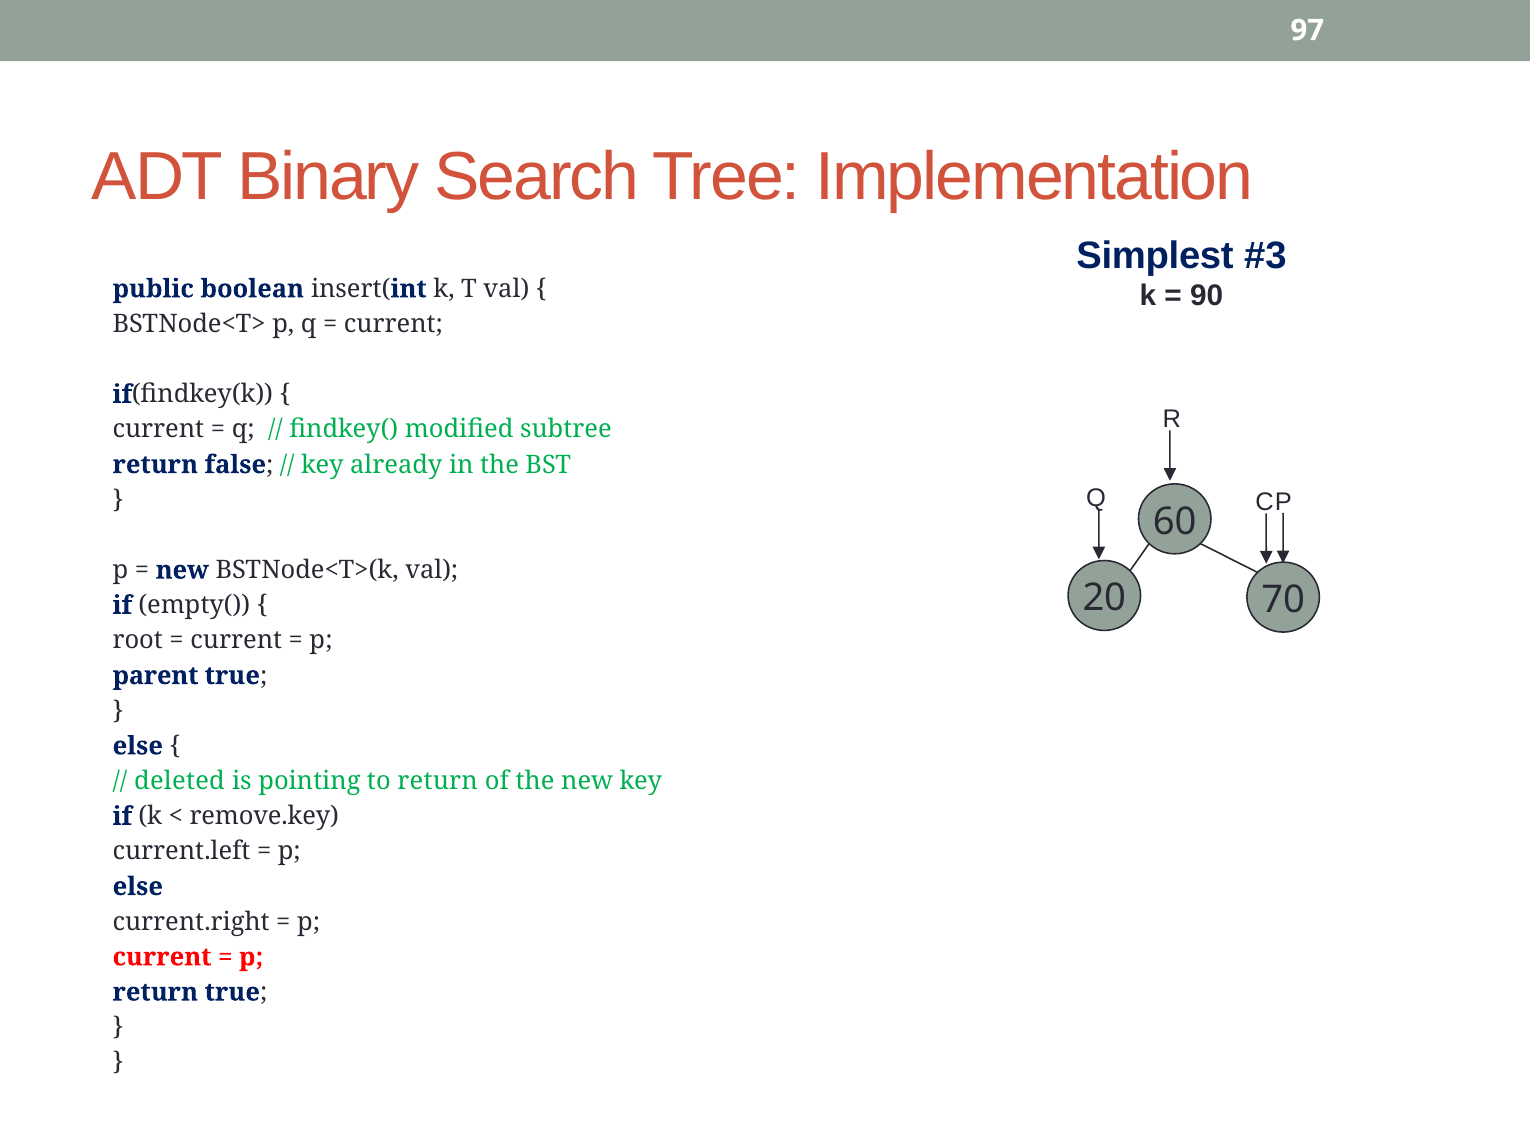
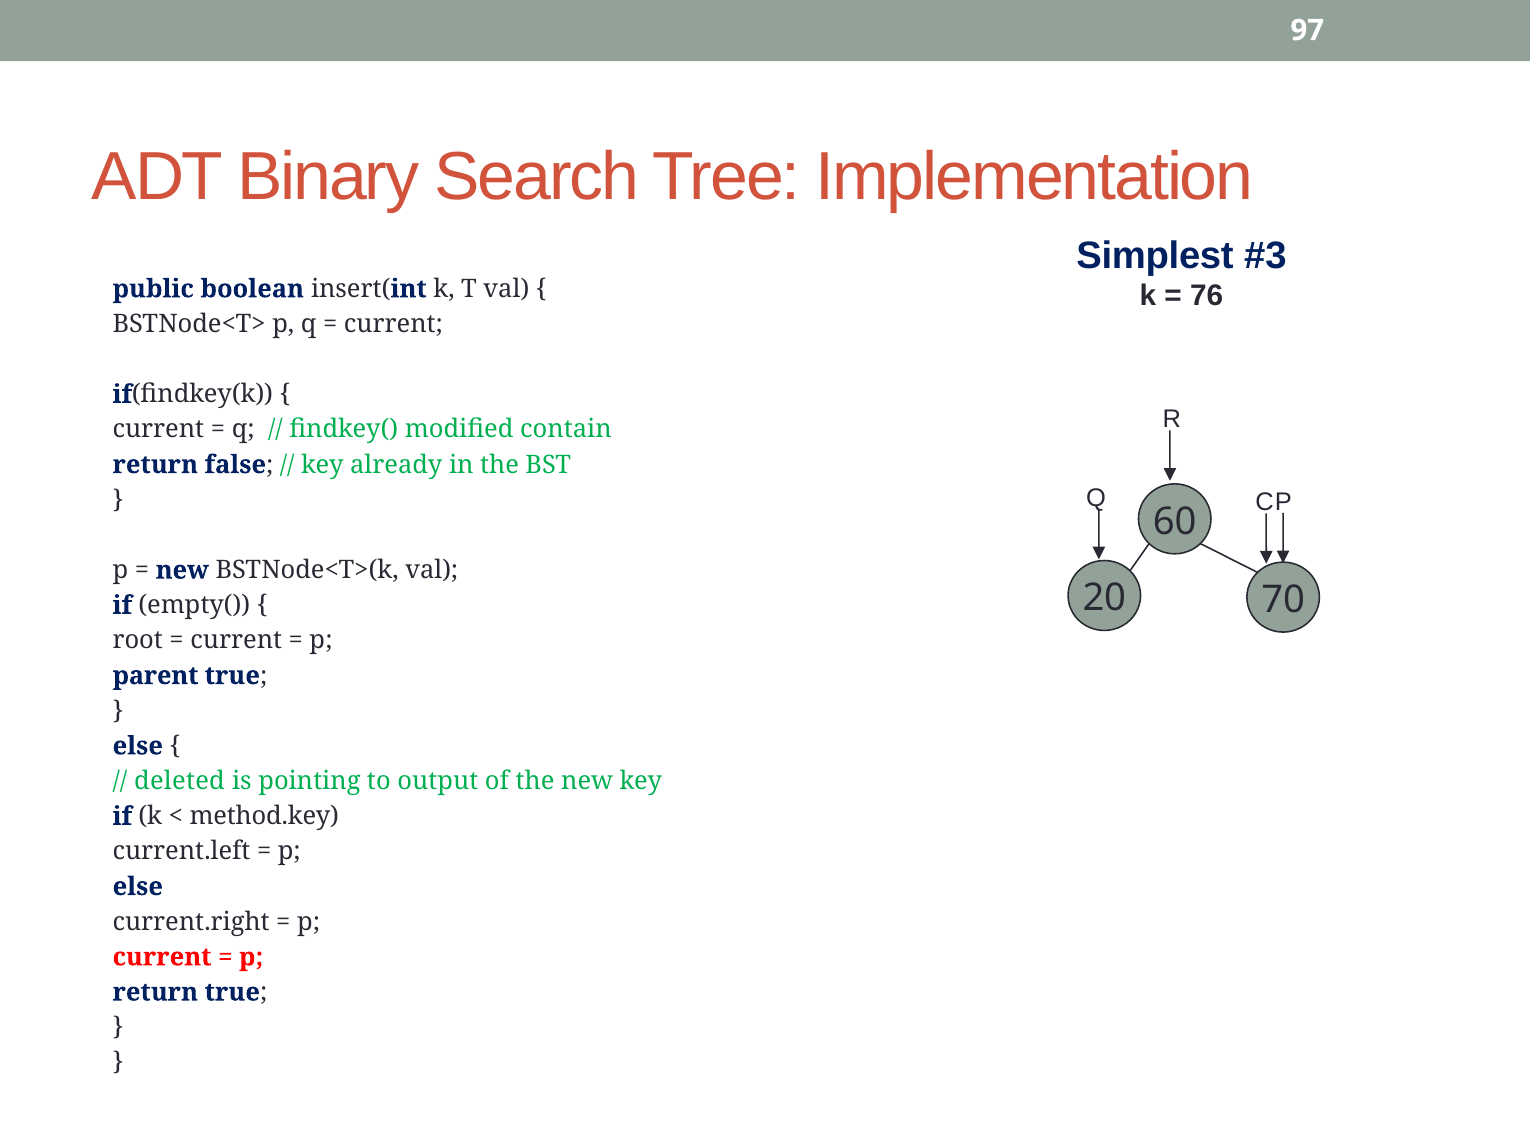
90: 90 -> 76
subtree: subtree -> contain
to return: return -> output
remove.key: remove.key -> method.key
